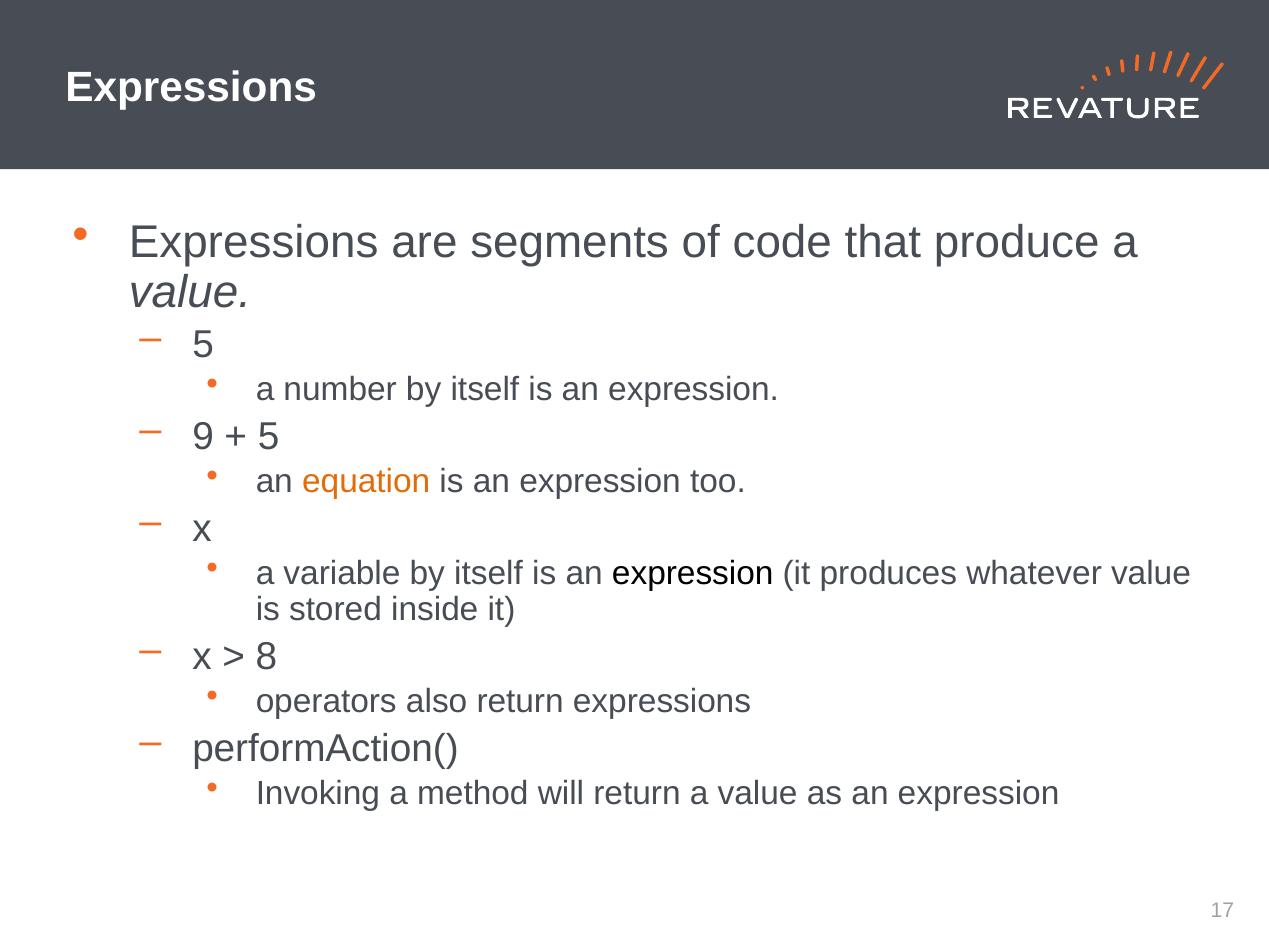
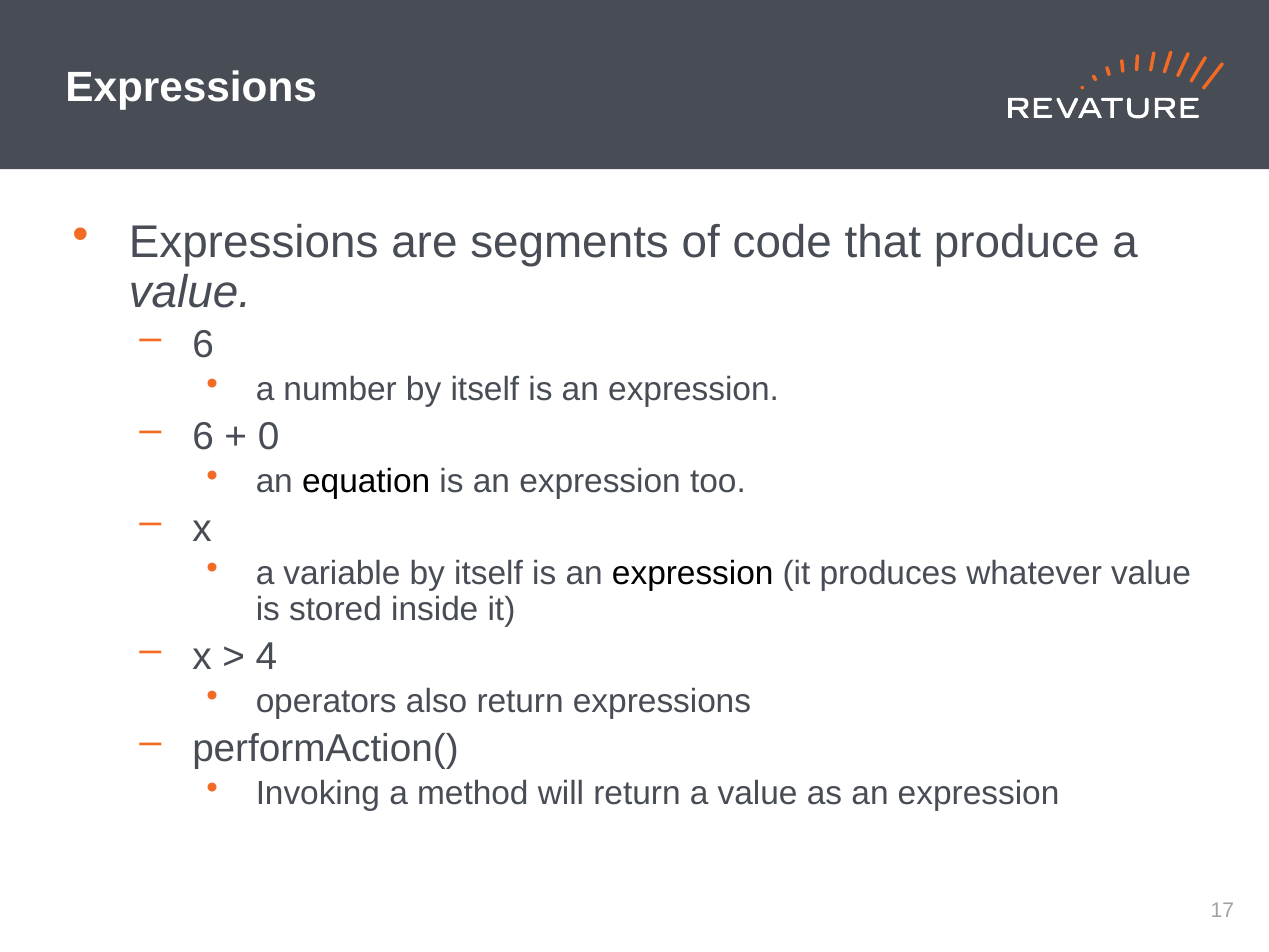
5 at (203, 344): 5 -> 6
9 at (203, 436): 9 -> 6
5 at (269, 436): 5 -> 0
equation colour: orange -> black
8: 8 -> 4
